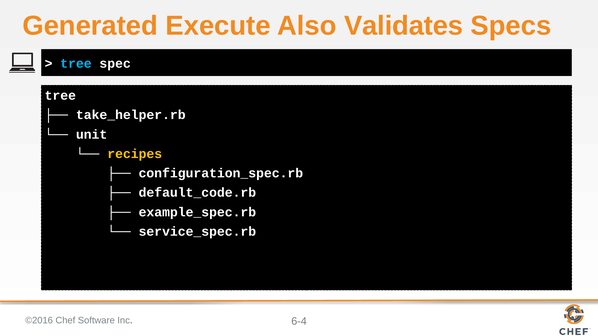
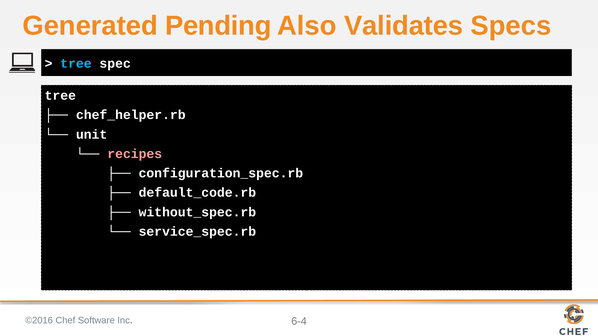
Execute: Execute -> Pending
take_helper.rb: take_helper.rb -> chef_helper.rb
recipes colour: yellow -> pink
example_spec.rb: example_spec.rb -> without_spec.rb
